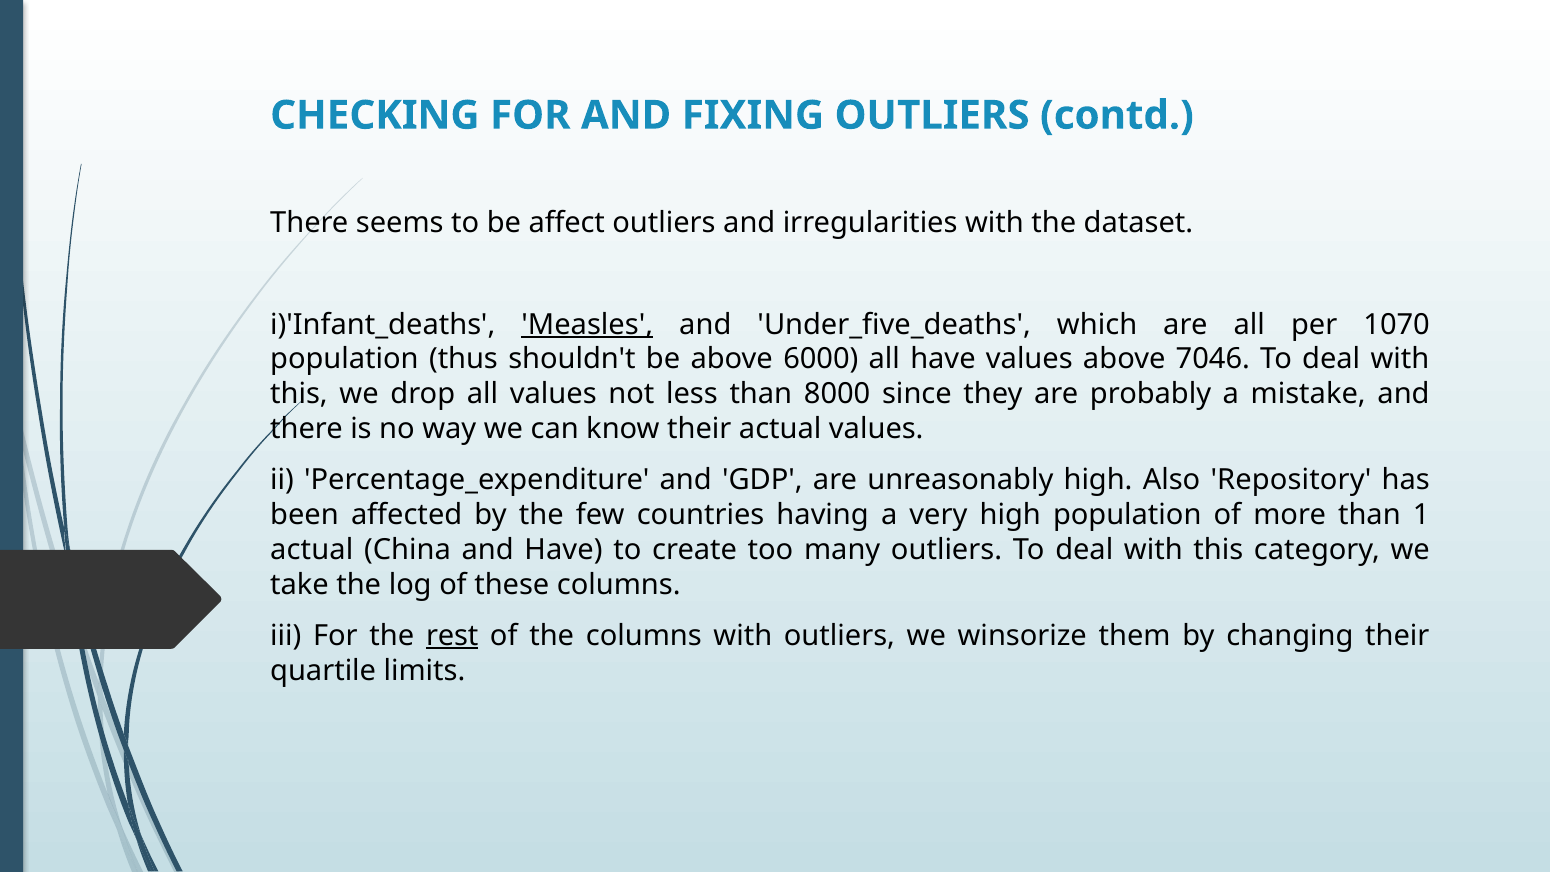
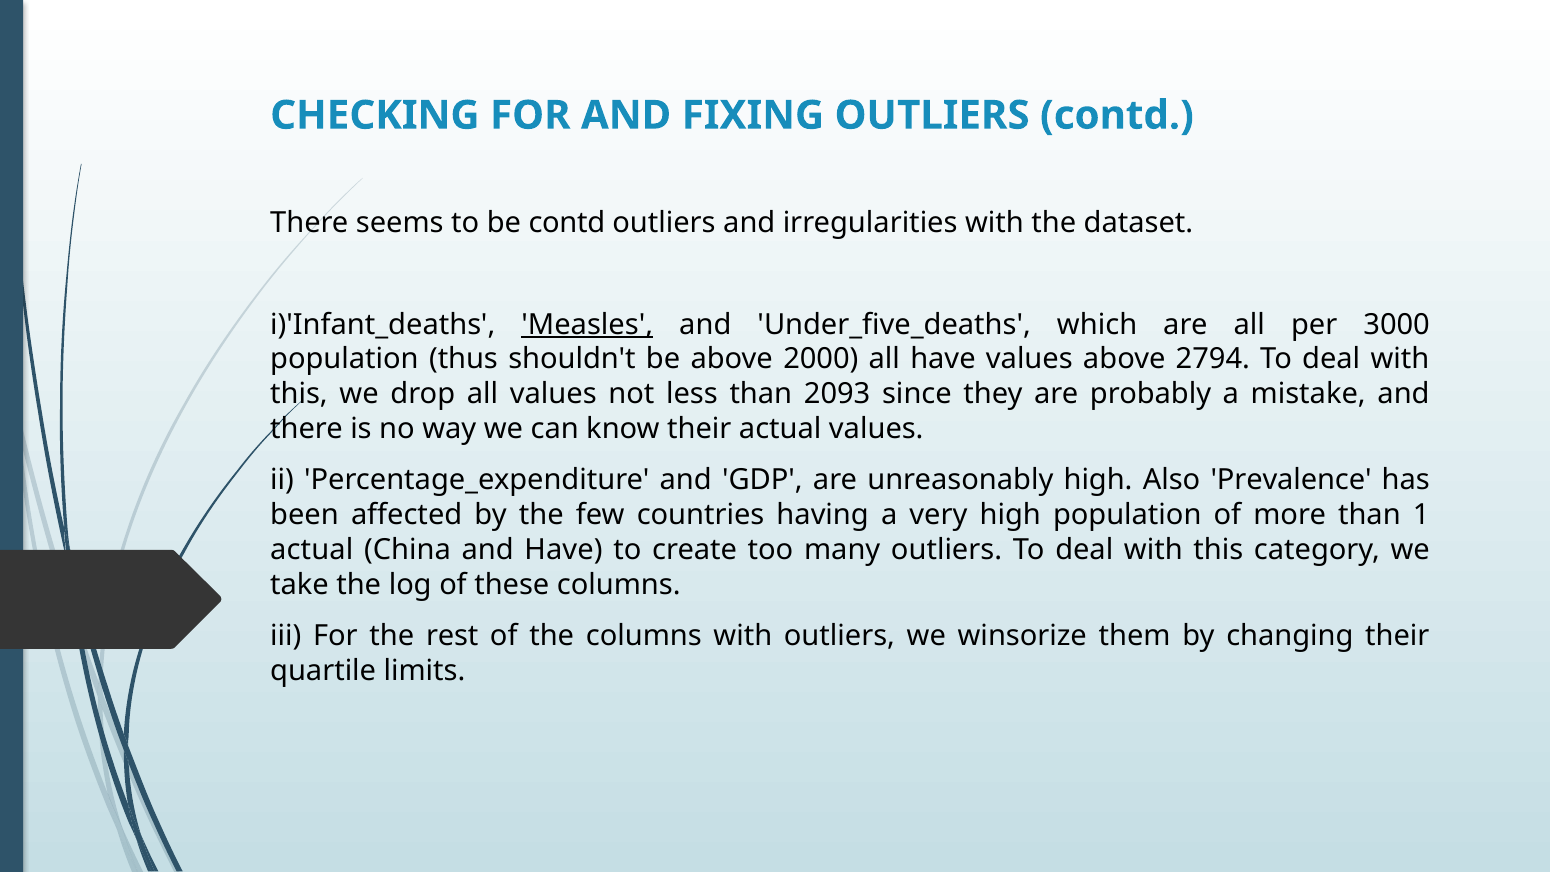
be affect: affect -> contd
1070: 1070 -> 3000
6000: 6000 -> 2000
7046: 7046 -> 2794
8000: 8000 -> 2093
Repository: Repository -> Prevalence
rest underline: present -> none
